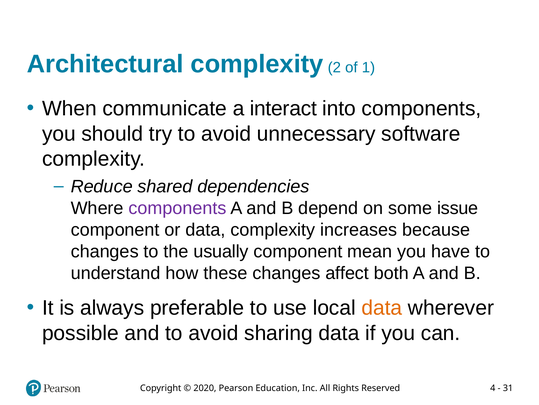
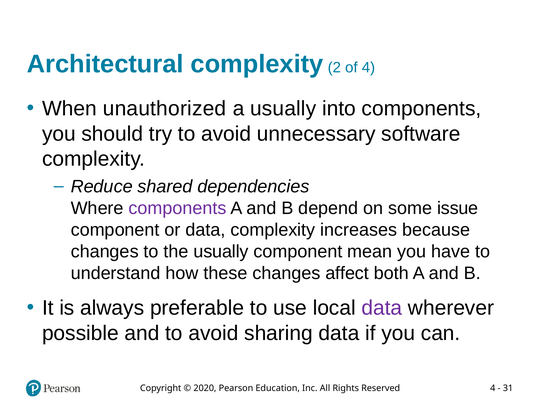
of 1: 1 -> 4
communicate: communicate -> unauthorized
a interact: interact -> usually
data at (382, 307) colour: orange -> purple
